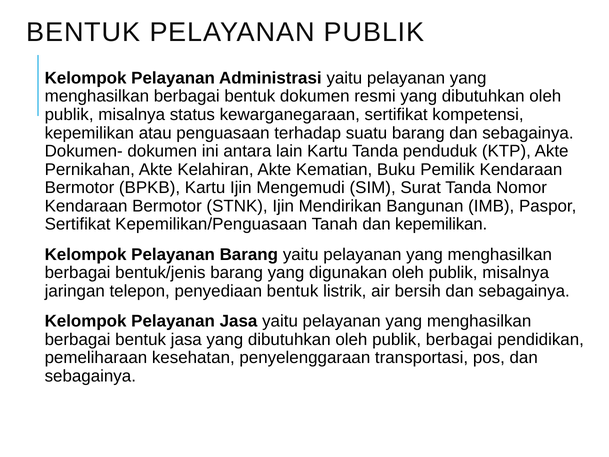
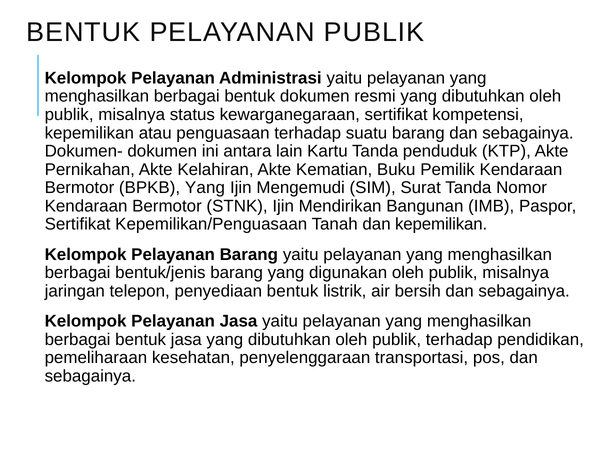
BPKB Kartu: Kartu -> Yang
publik berbagai: berbagai -> terhadap
